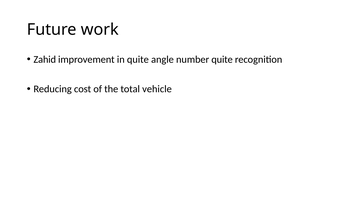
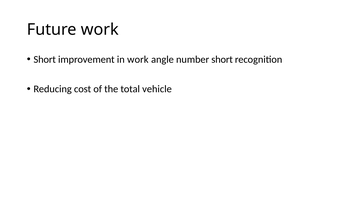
Zahid at (45, 60): Zahid -> Short
in quite: quite -> work
number quite: quite -> short
